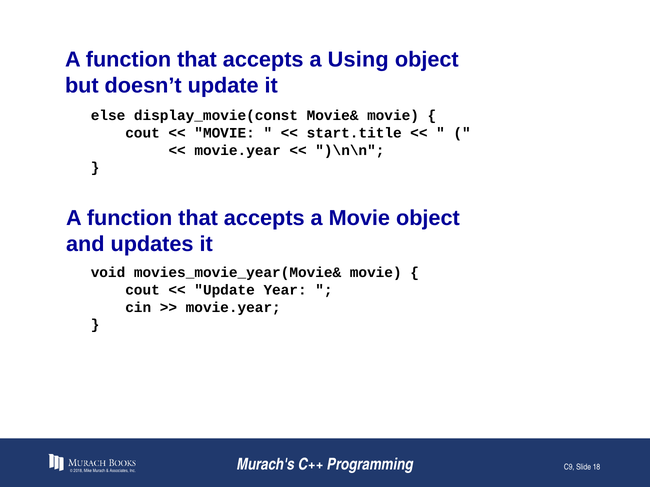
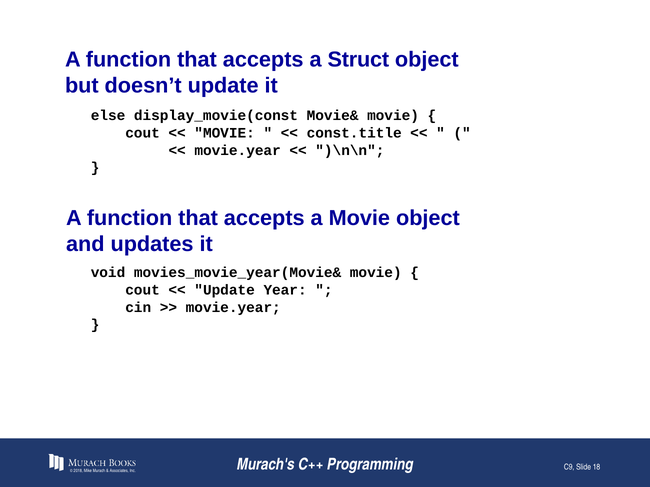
Using: Using -> Struct
start.title: start.title -> const.title
